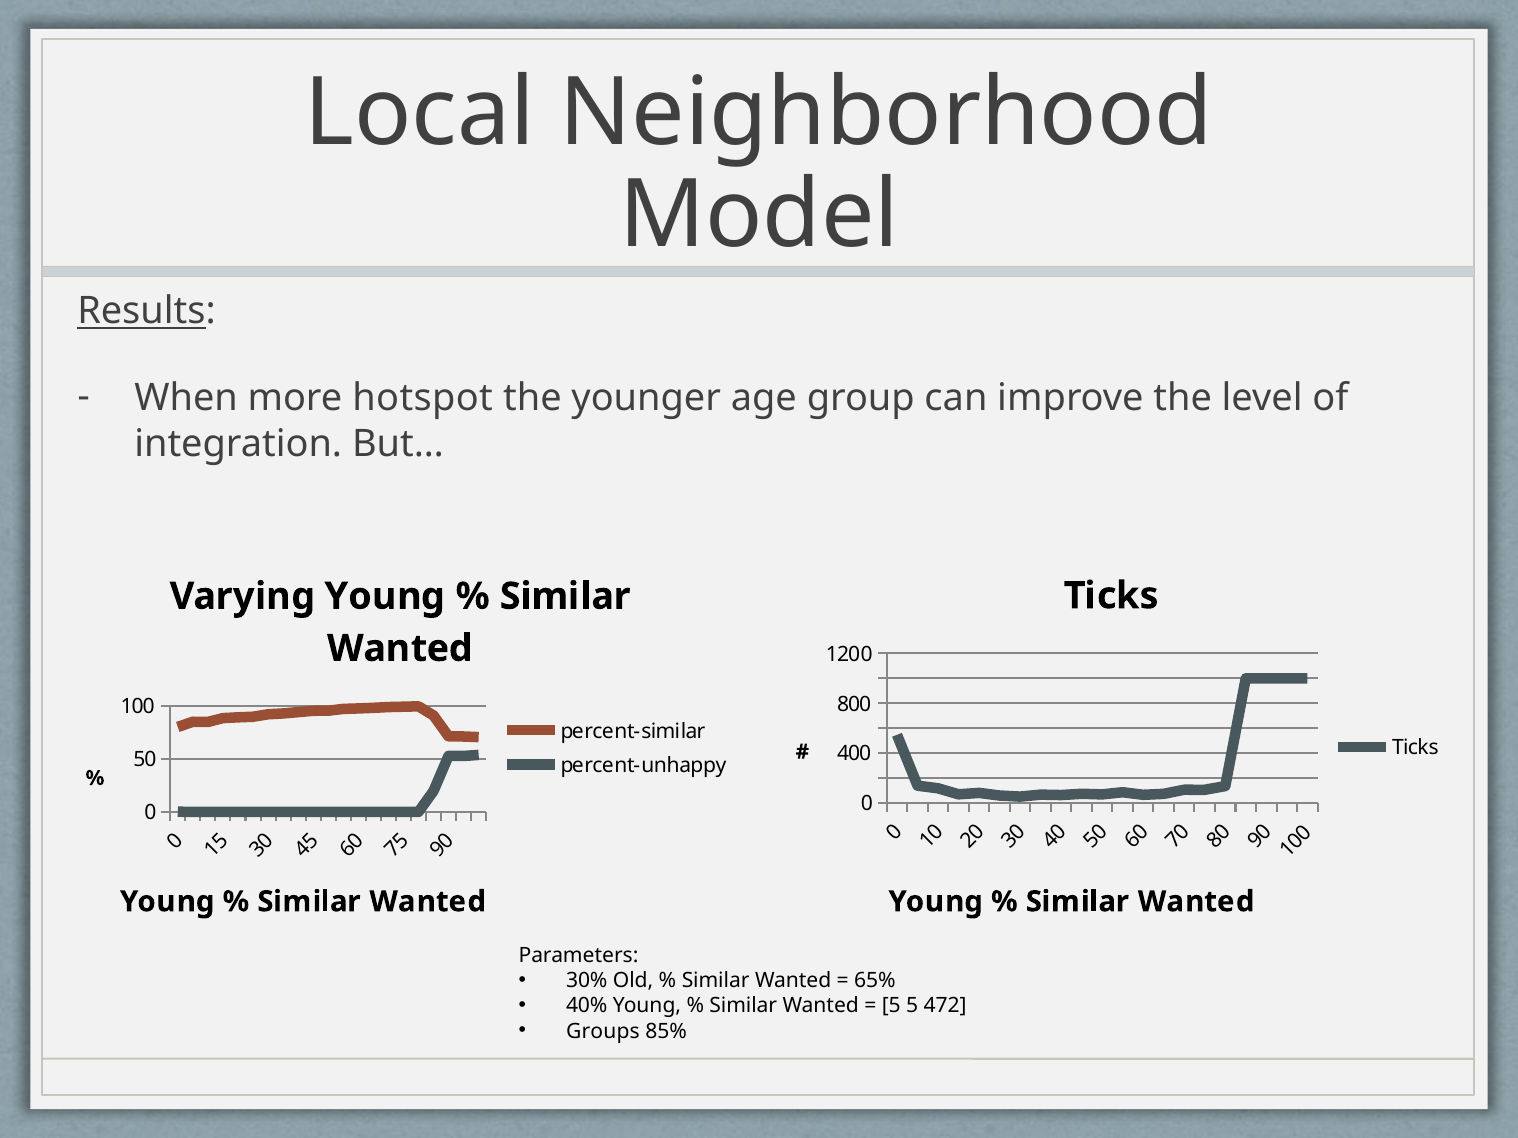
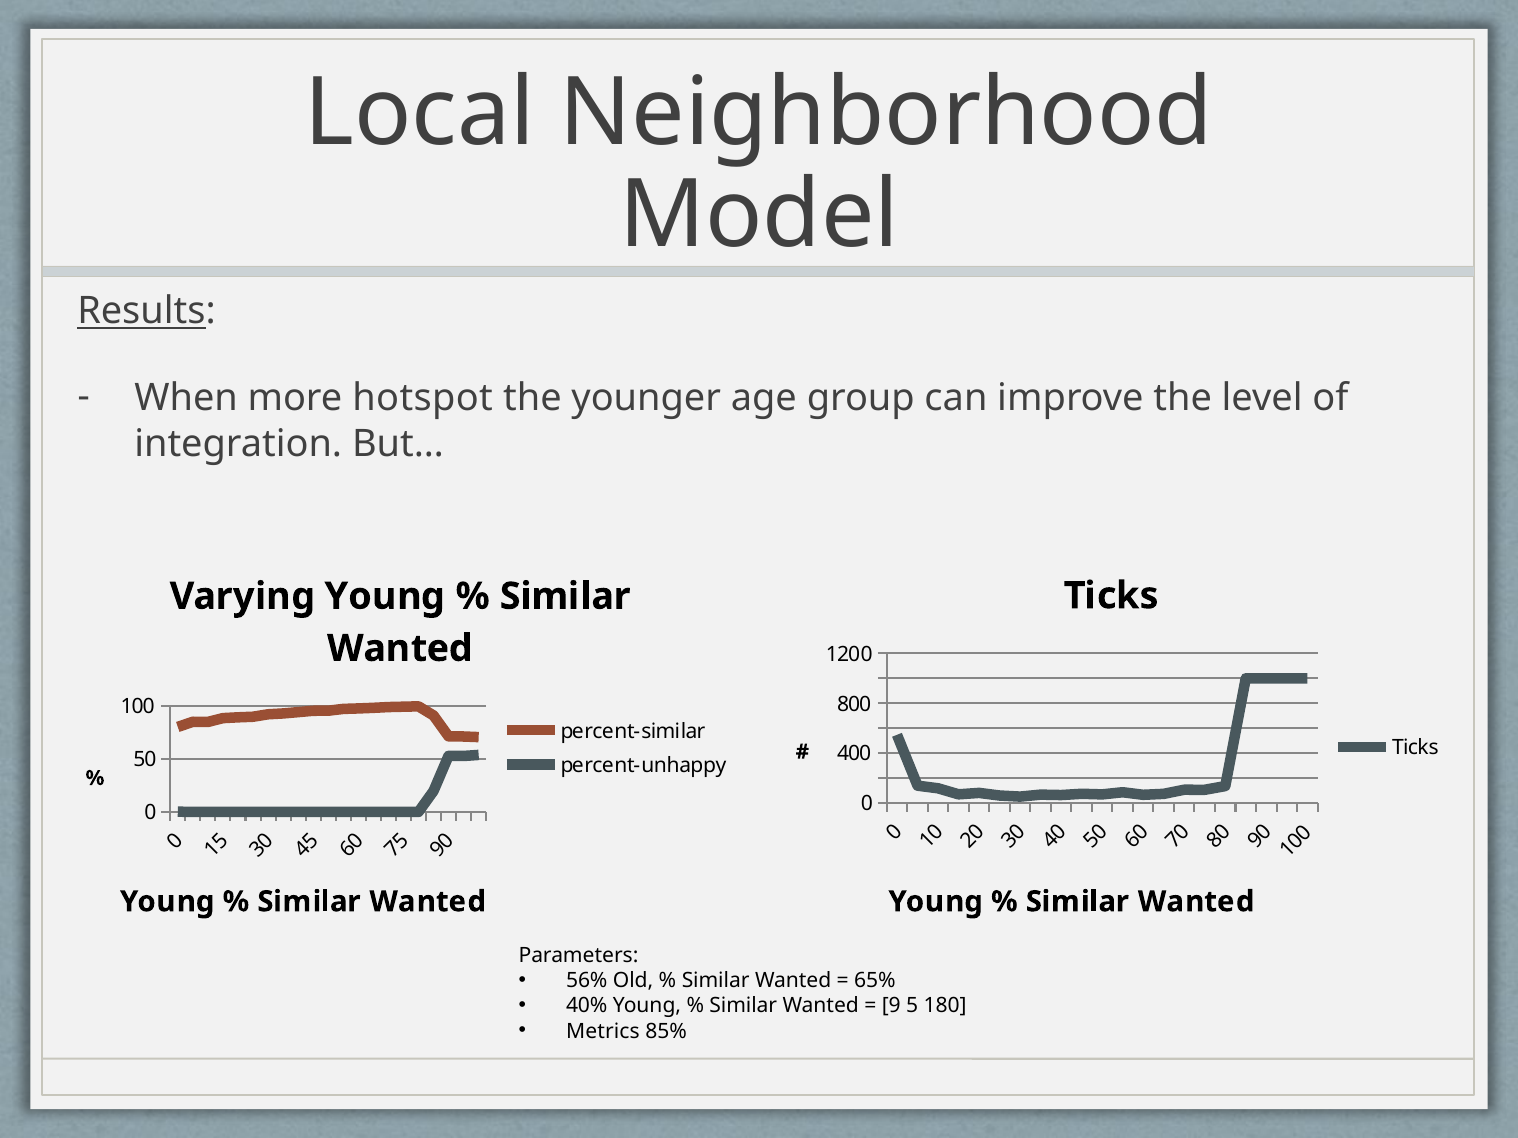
30%: 30% -> 56%
5 at (891, 1006): 5 -> 9
472: 472 -> 180
Groups: Groups -> Metrics
